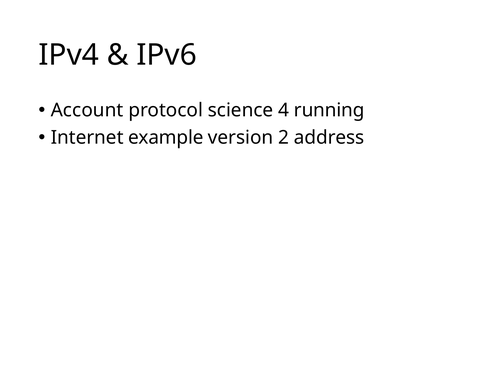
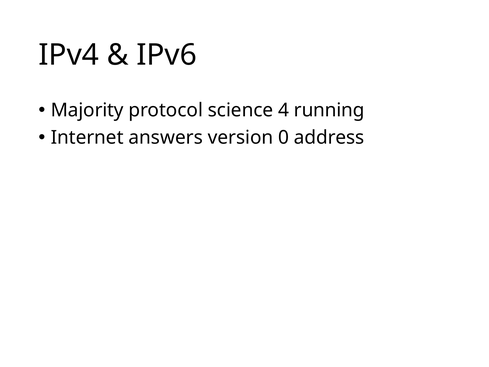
Account: Account -> Majority
example: example -> answers
2: 2 -> 0
